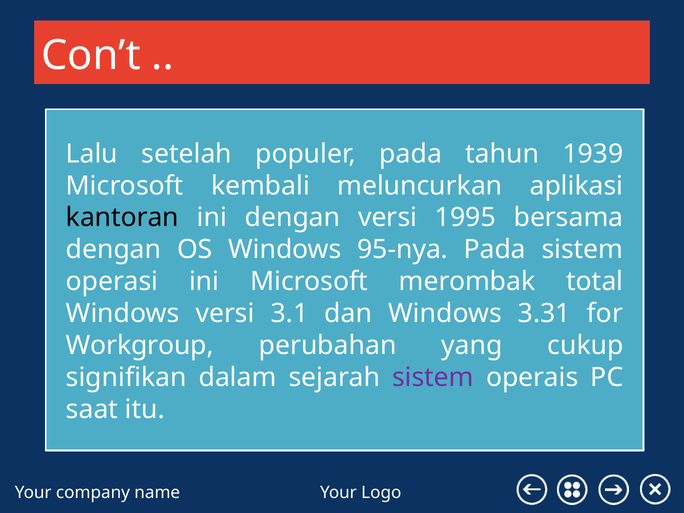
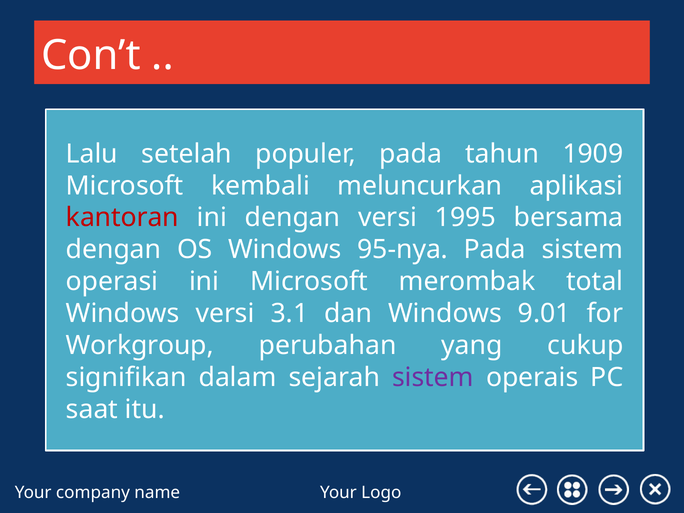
1939: 1939 -> 1909
kantoran colour: black -> red
3.31: 3.31 -> 9.01
